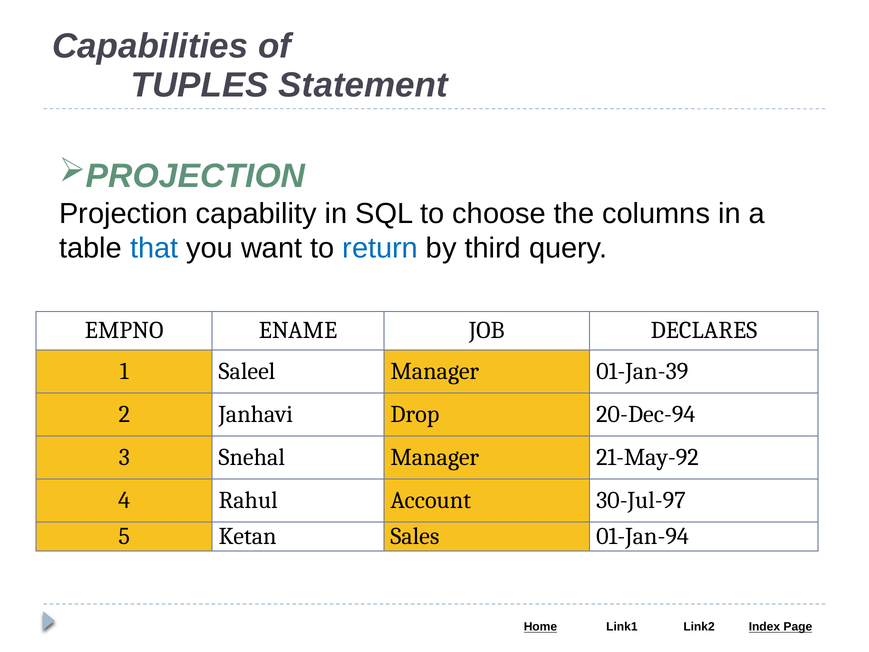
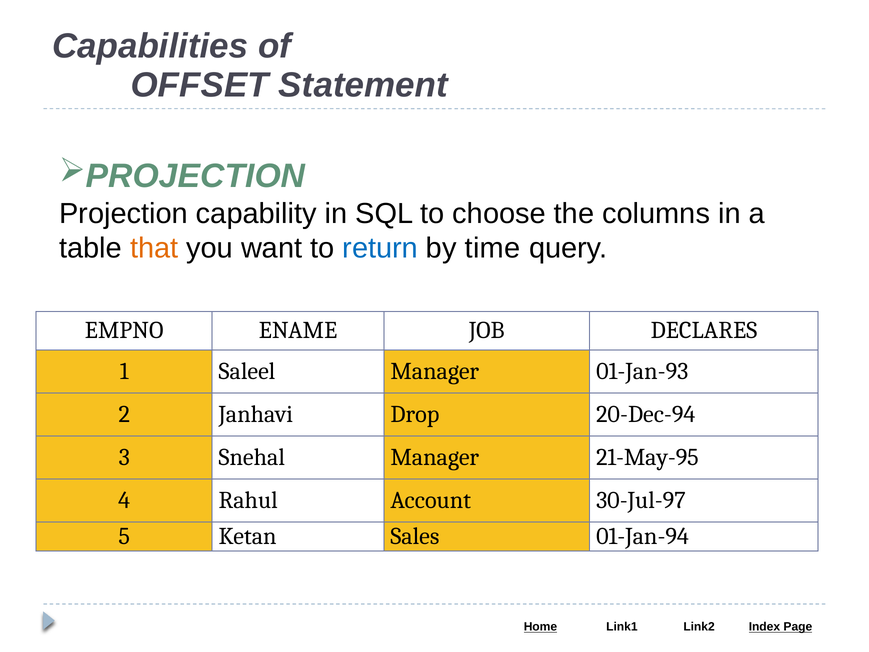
TUPLES: TUPLES -> OFFSET
that colour: blue -> orange
third: third -> time
01-Jan-39: 01-Jan-39 -> 01-Jan-93
21-May-92: 21-May-92 -> 21-May-95
